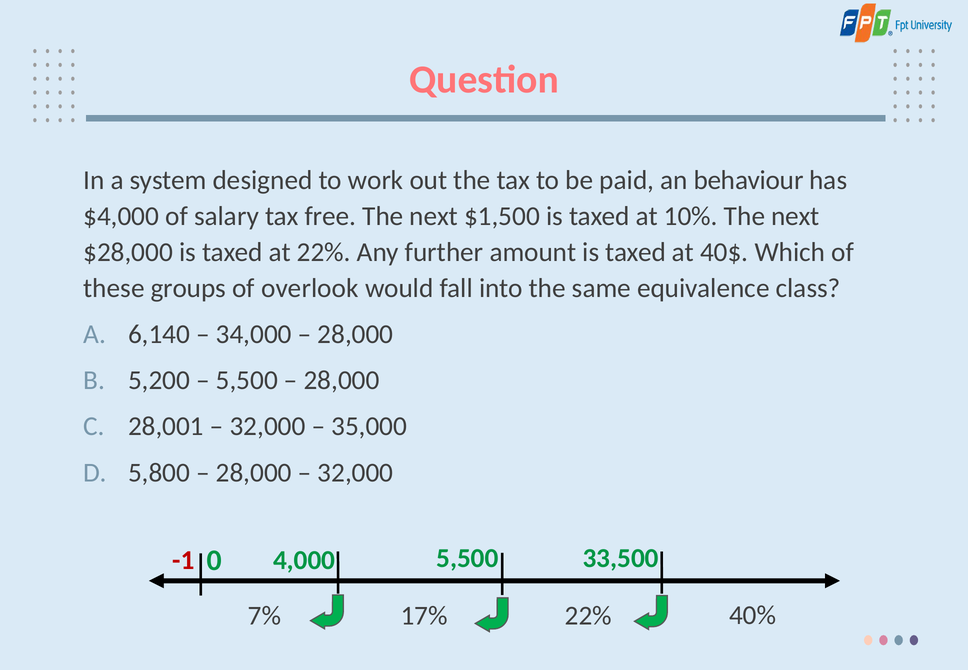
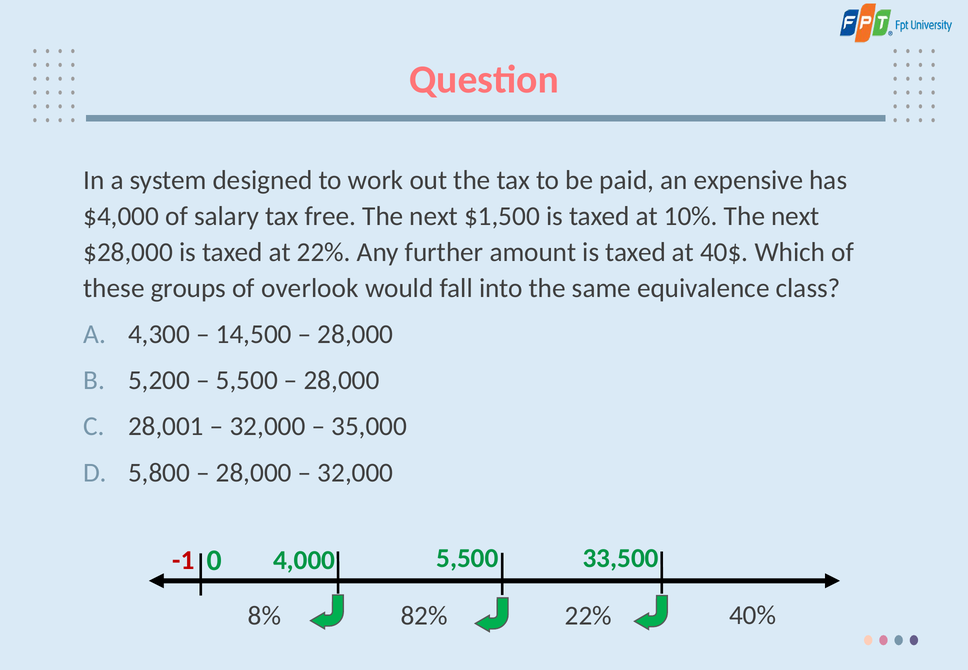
behaviour: behaviour -> expensive
6,140: 6,140 -> 4,300
34,000: 34,000 -> 14,500
7%: 7% -> 8%
17%: 17% -> 82%
